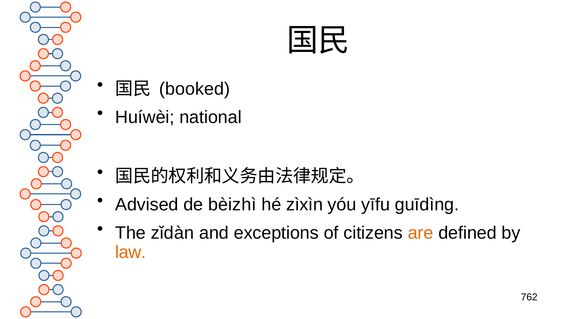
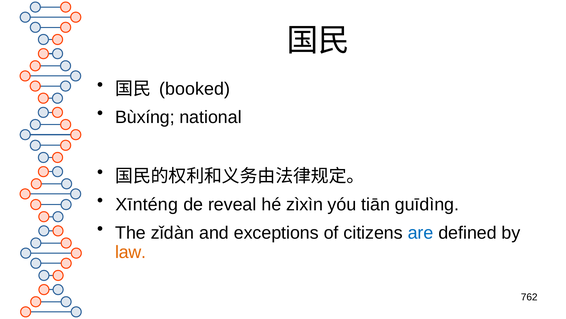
Huíwèi: Huíwèi -> Bùxíng
Advised: Advised -> Xīnténg
bèizhì: bèizhì -> reveal
yīfu: yīfu -> tiān
are colour: orange -> blue
